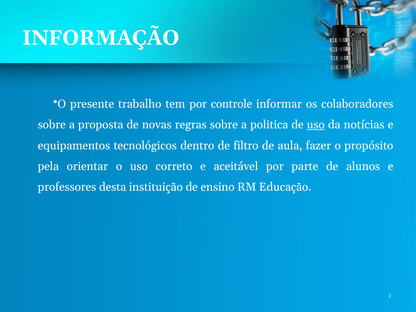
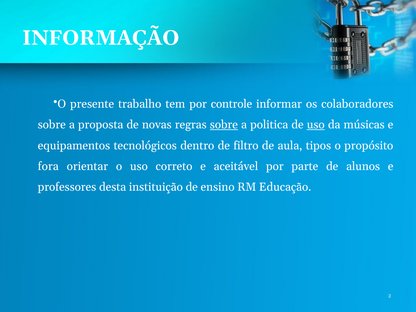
sobre at (224, 125) underline: none -> present
notícias: notícias -> músicas
fazer: fazer -> tipos
pela: pela -> fora
